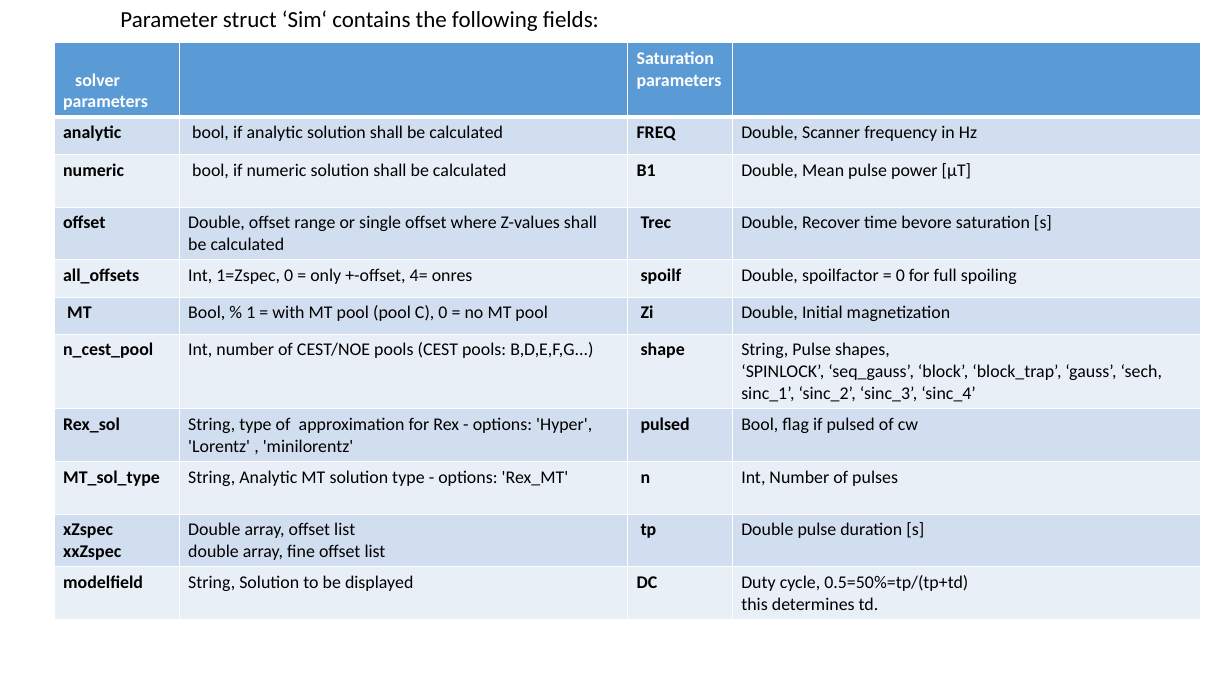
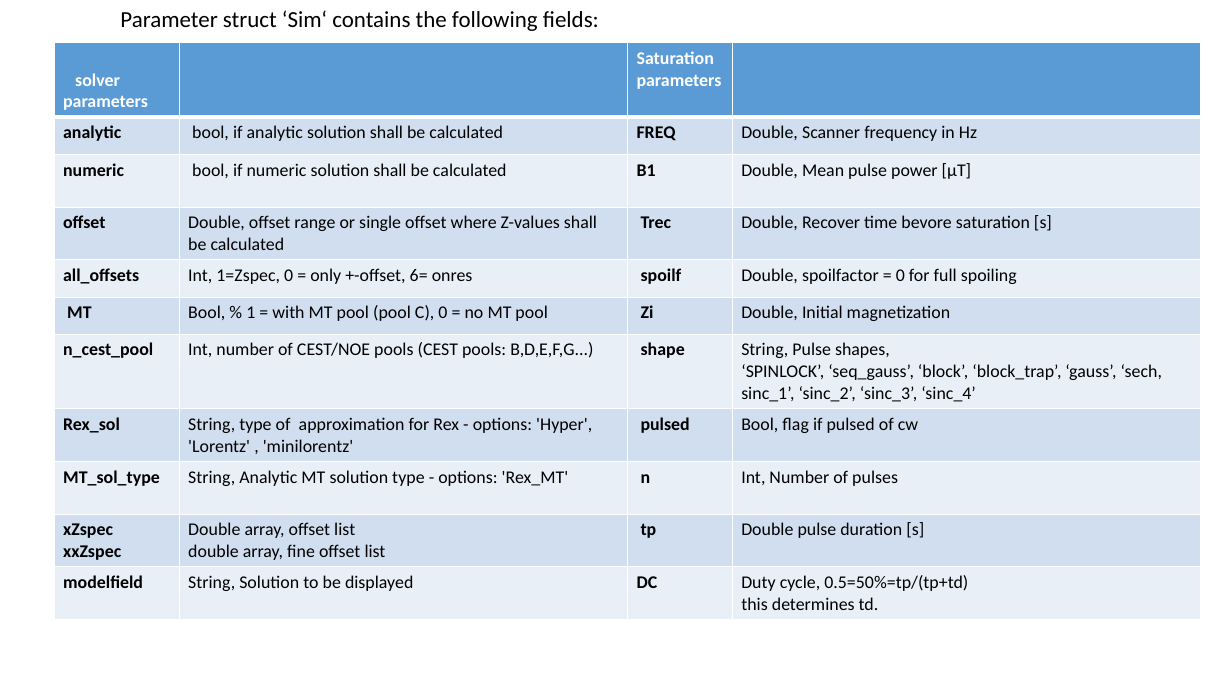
4=: 4= -> 6=
